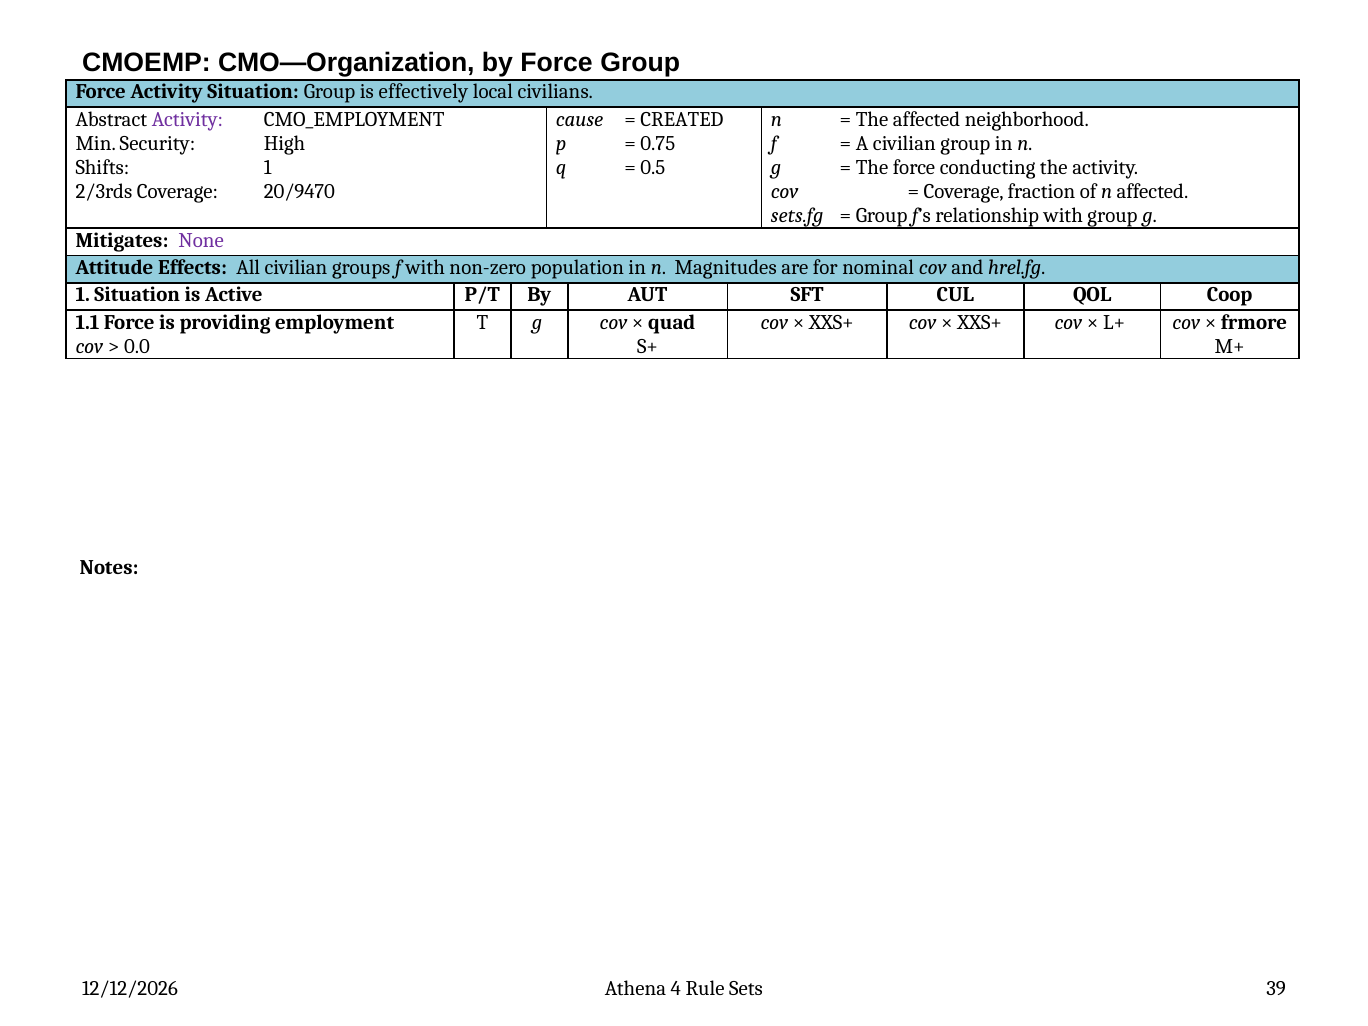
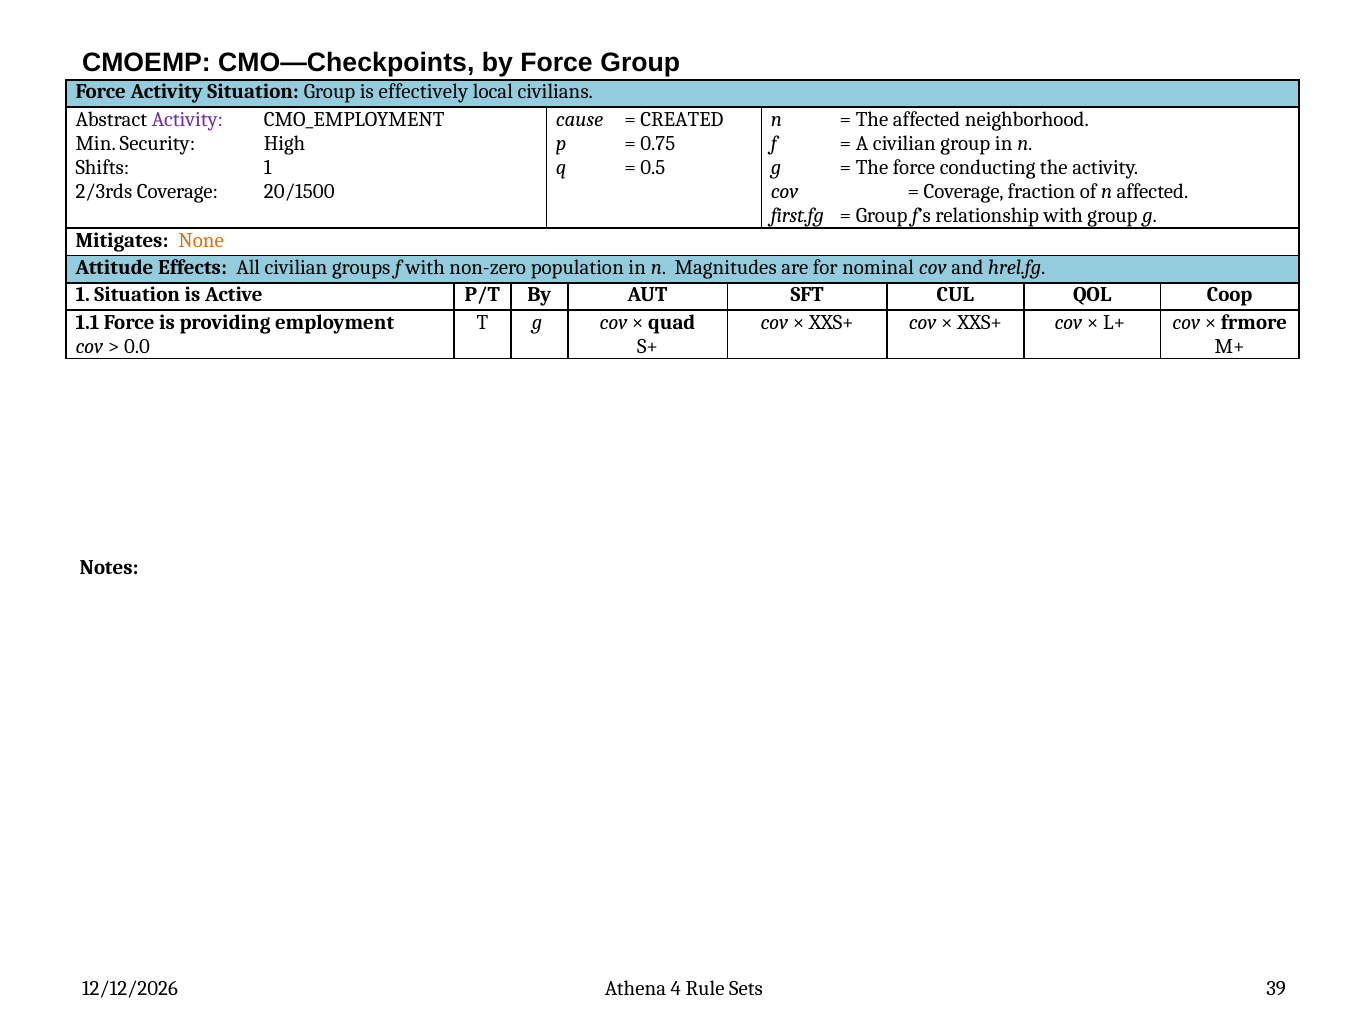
CMO—Organization: CMO—Organization -> CMO—Checkpoints
20/9470: 20/9470 -> 20/1500
sets.fg: sets.fg -> first.fg
None colour: purple -> orange
